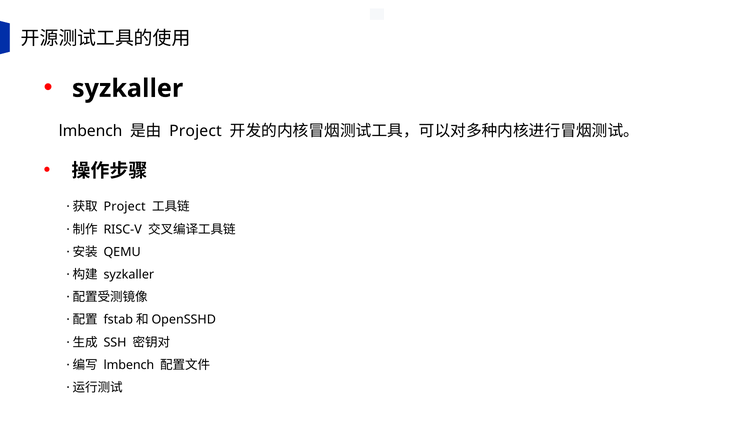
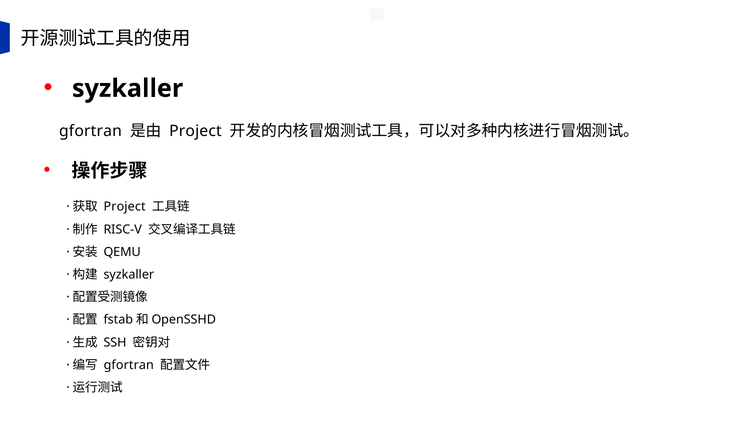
lmbench at (91, 131): lmbench -> gfortran
lmbench at (129, 365): lmbench -> gfortran
